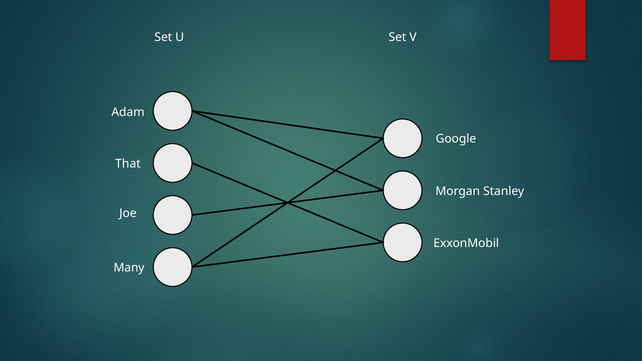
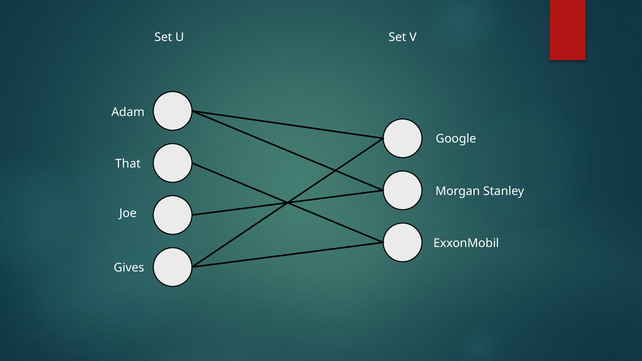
Many: Many -> Gives
